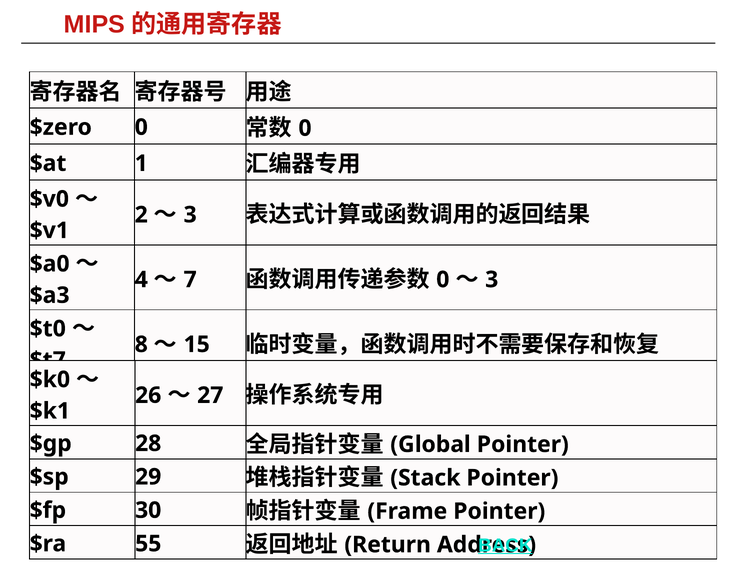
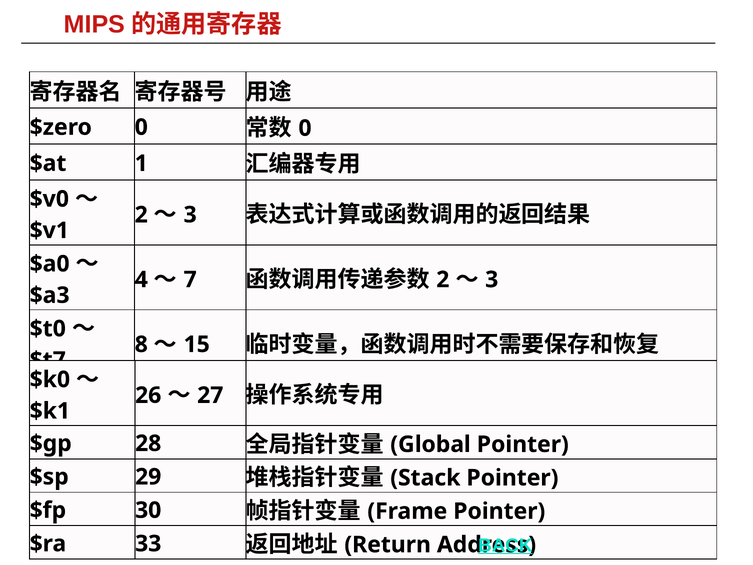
0 at (443, 279): 0 -> 2
55: 55 -> 33
